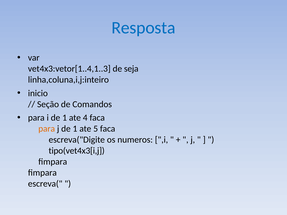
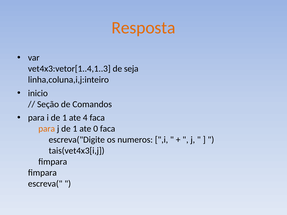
Resposta colour: blue -> orange
5: 5 -> 0
tipo(vet4x3[i,j: tipo(vet4x3[i,j -> tais(vet4x3[i,j
